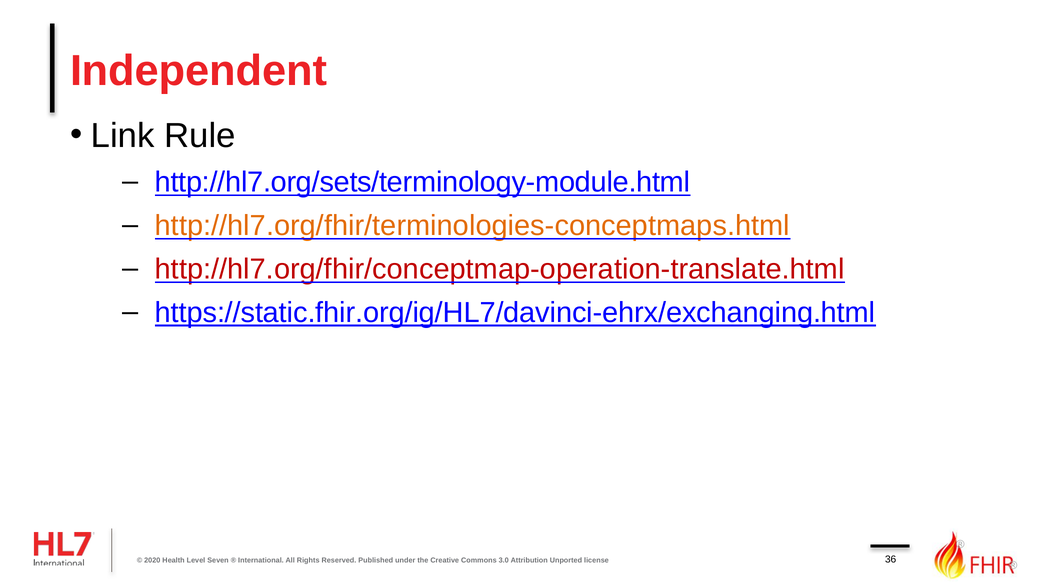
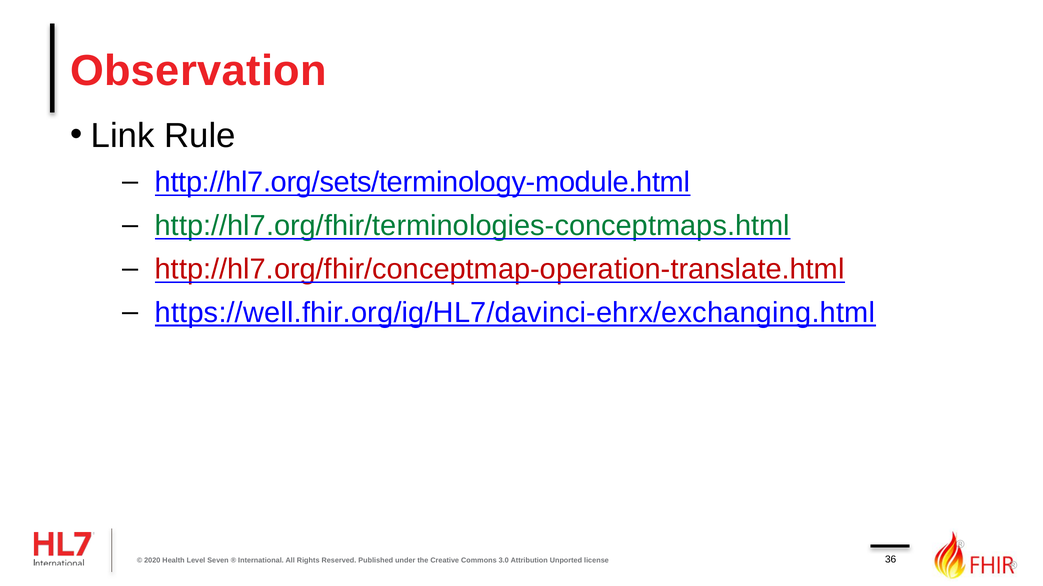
Independent: Independent -> Observation
http://hl7.org/fhir/terminologies-conceptmaps.html colour: orange -> green
https://static.fhir.org/ig/HL7/davinci-ehrx/exchanging.html: https://static.fhir.org/ig/HL7/davinci-ehrx/exchanging.html -> https://well.fhir.org/ig/HL7/davinci-ehrx/exchanging.html
